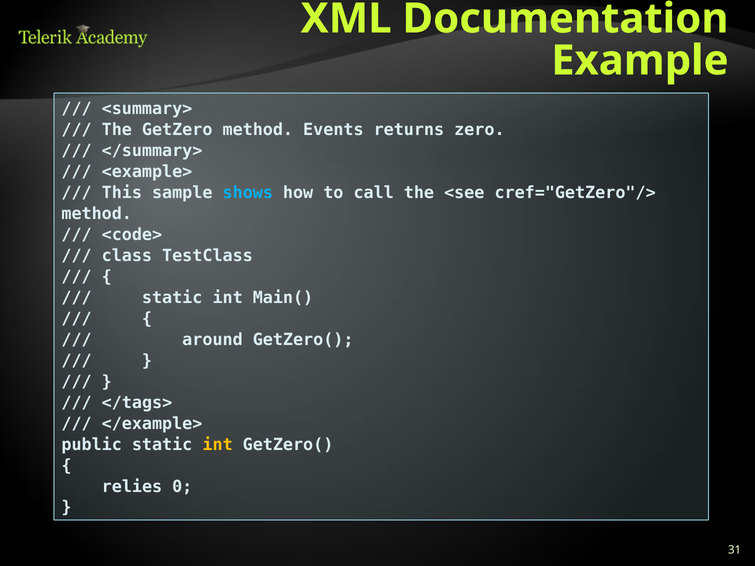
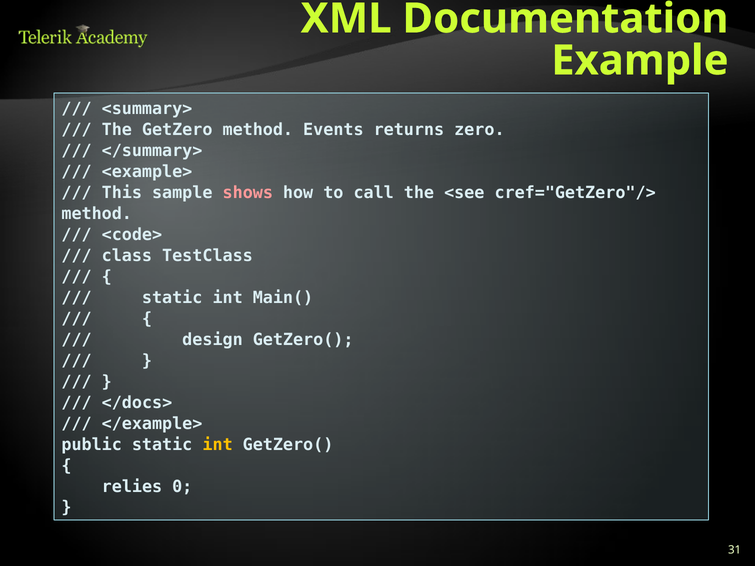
shows colour: light blue -> pink
around: around -> design
</tags>: </tags> -> </docs>
